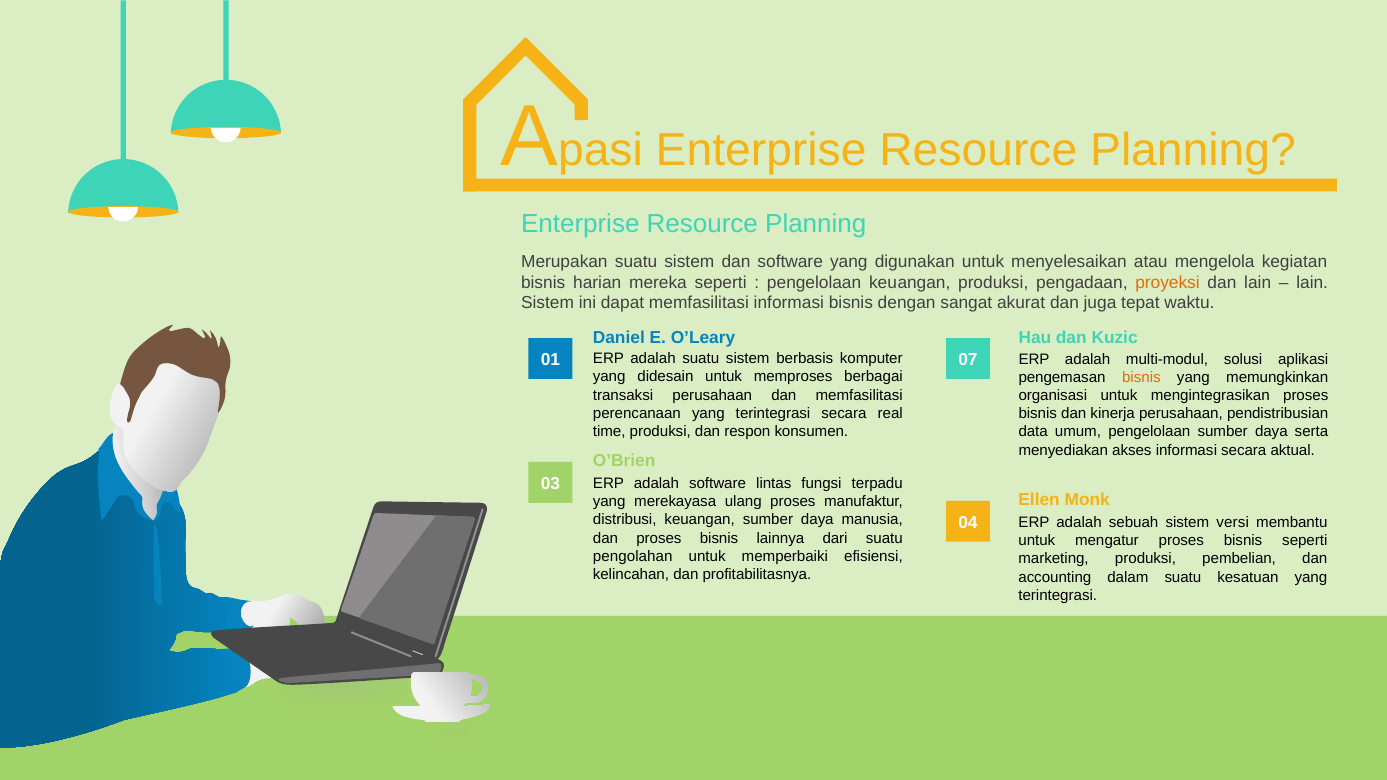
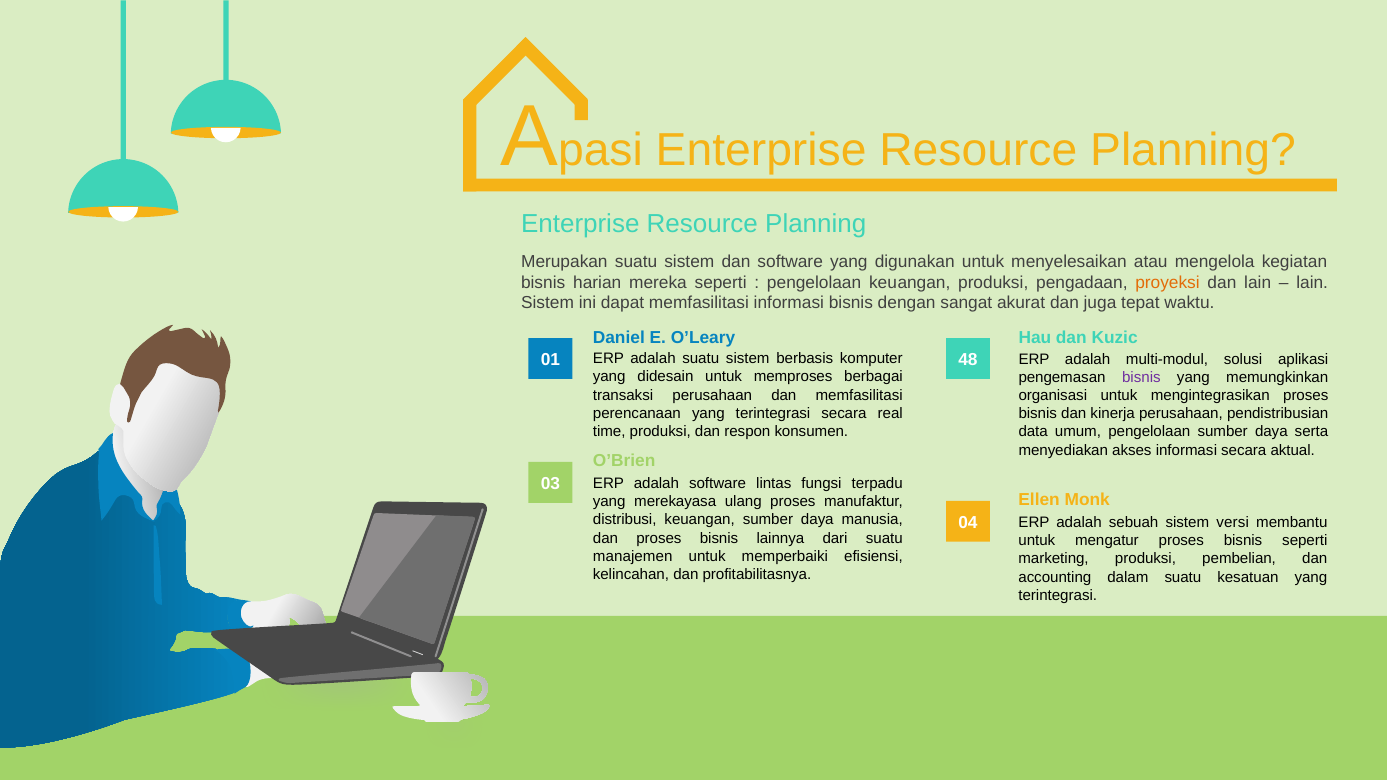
07: 07 -> 48
bisnis at (1141, 377) colour: orange -> purple
pengolahan: pengolahan -> manajemen
